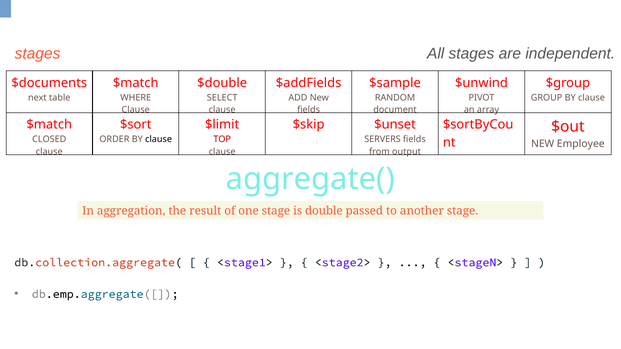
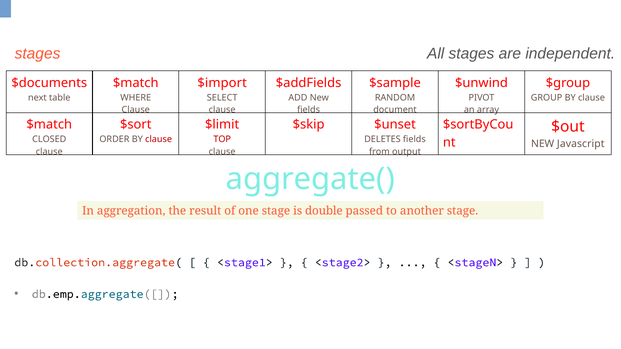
$double: $double -> $import
clause at (159, 140) colour: black -> red
SERVERS: SERVERS -> DELETES
Employee: Employee -> Javascript
